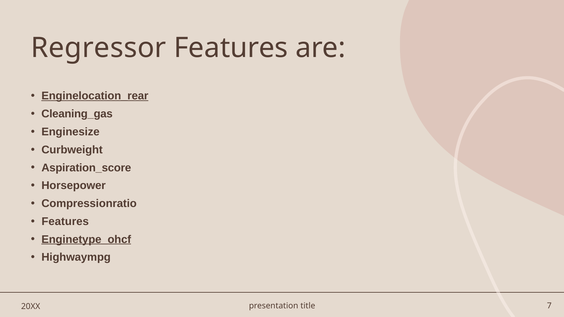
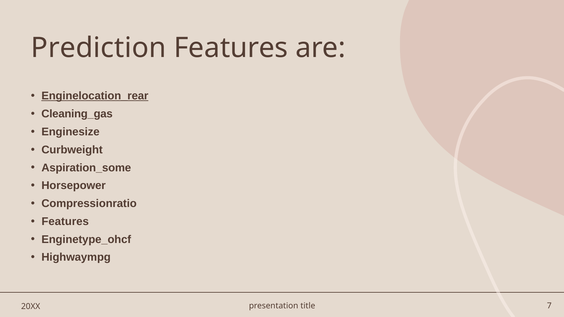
Regressor: Regressor -> Prediction
Aspiration_score: Aspiration_score -> Aspiration_some
Enginetype_ohcf underline: present -> none
